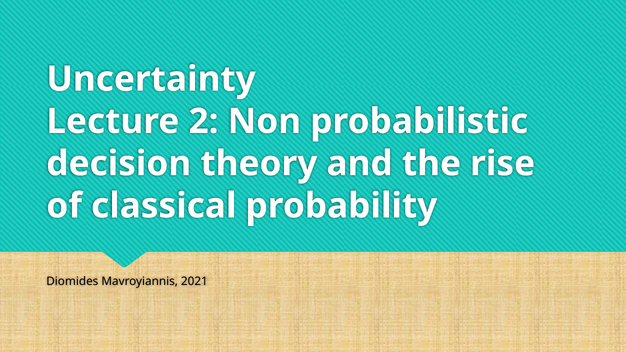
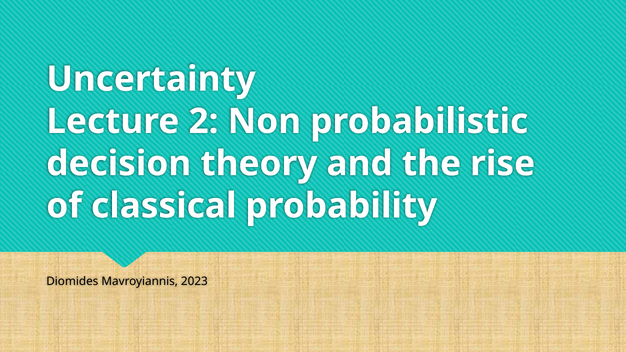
2021: 2021 -> 2023
